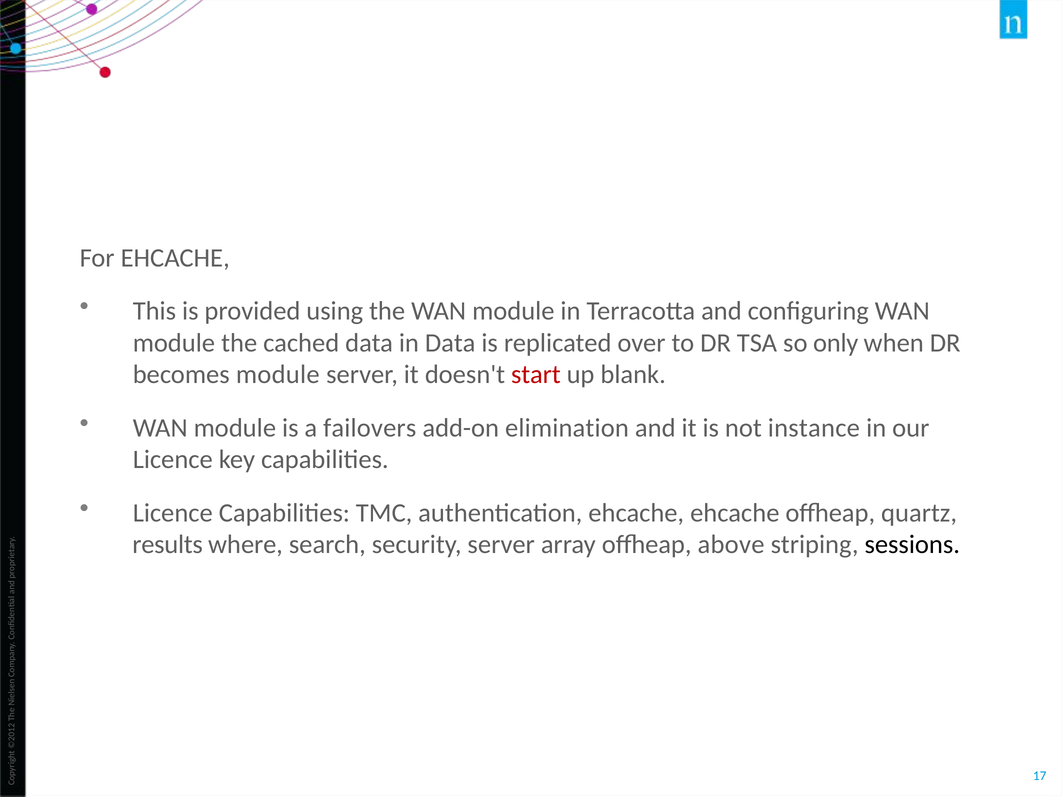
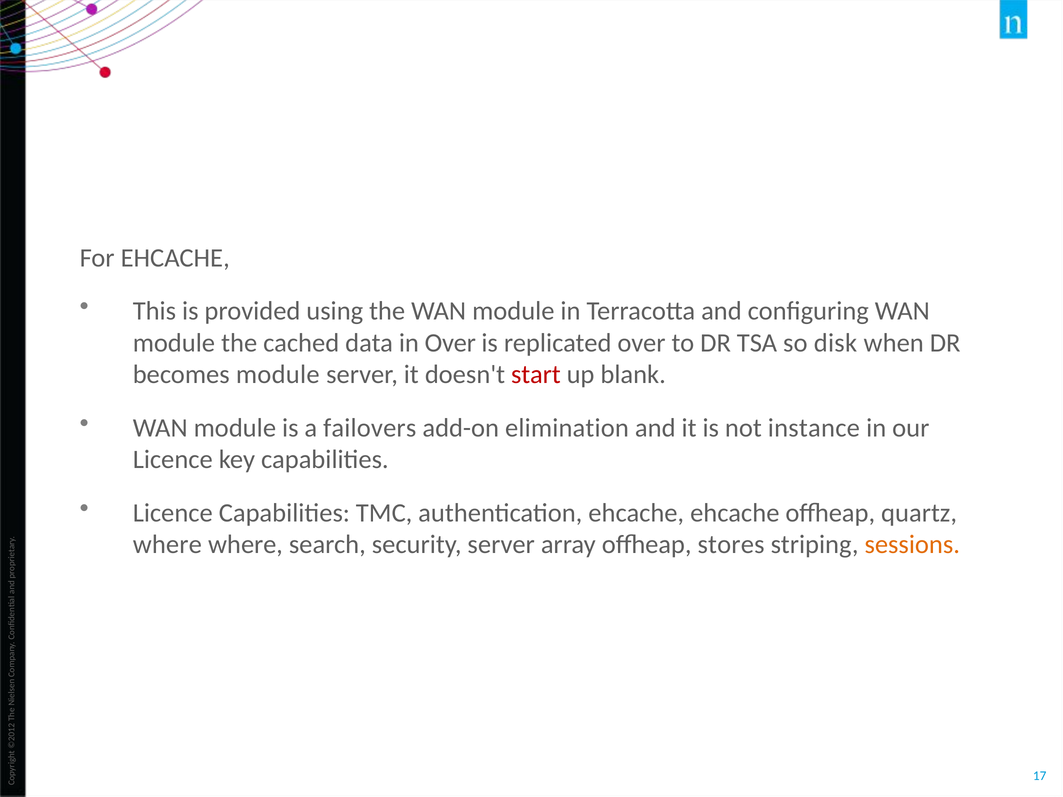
in Data: Data -> Over
only: only -> disk
results at (168, 545): results -> where
above: above -> stores
sessions colour: black -> orange
